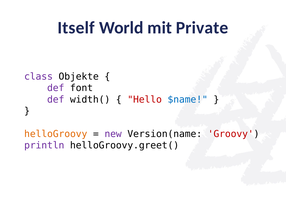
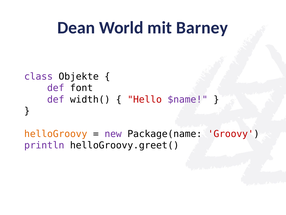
Itself: Itself -> Dean
Private: Private -> Barney
$name colour: blue -> purple
Version(name: Version(name -> Package(name
